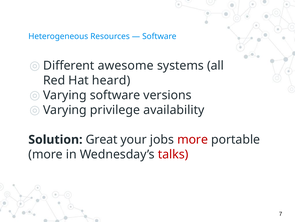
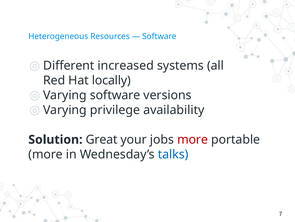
awesome: awesome -> increased
heard: heard -> locally
talks colour: red -> blue
